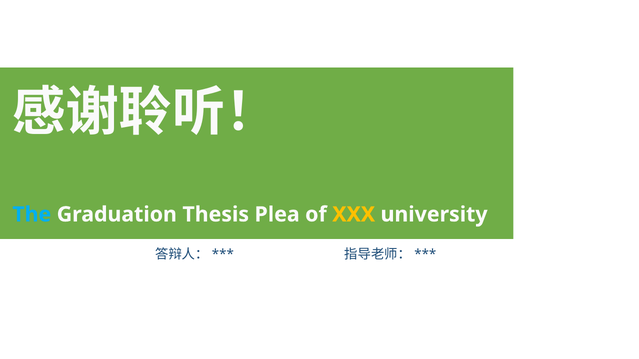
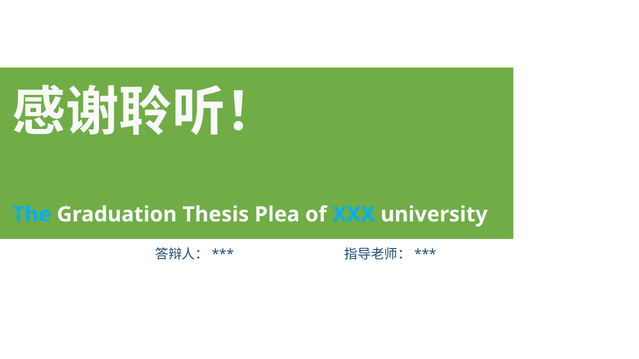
XXX colour: yellow -> light blue
